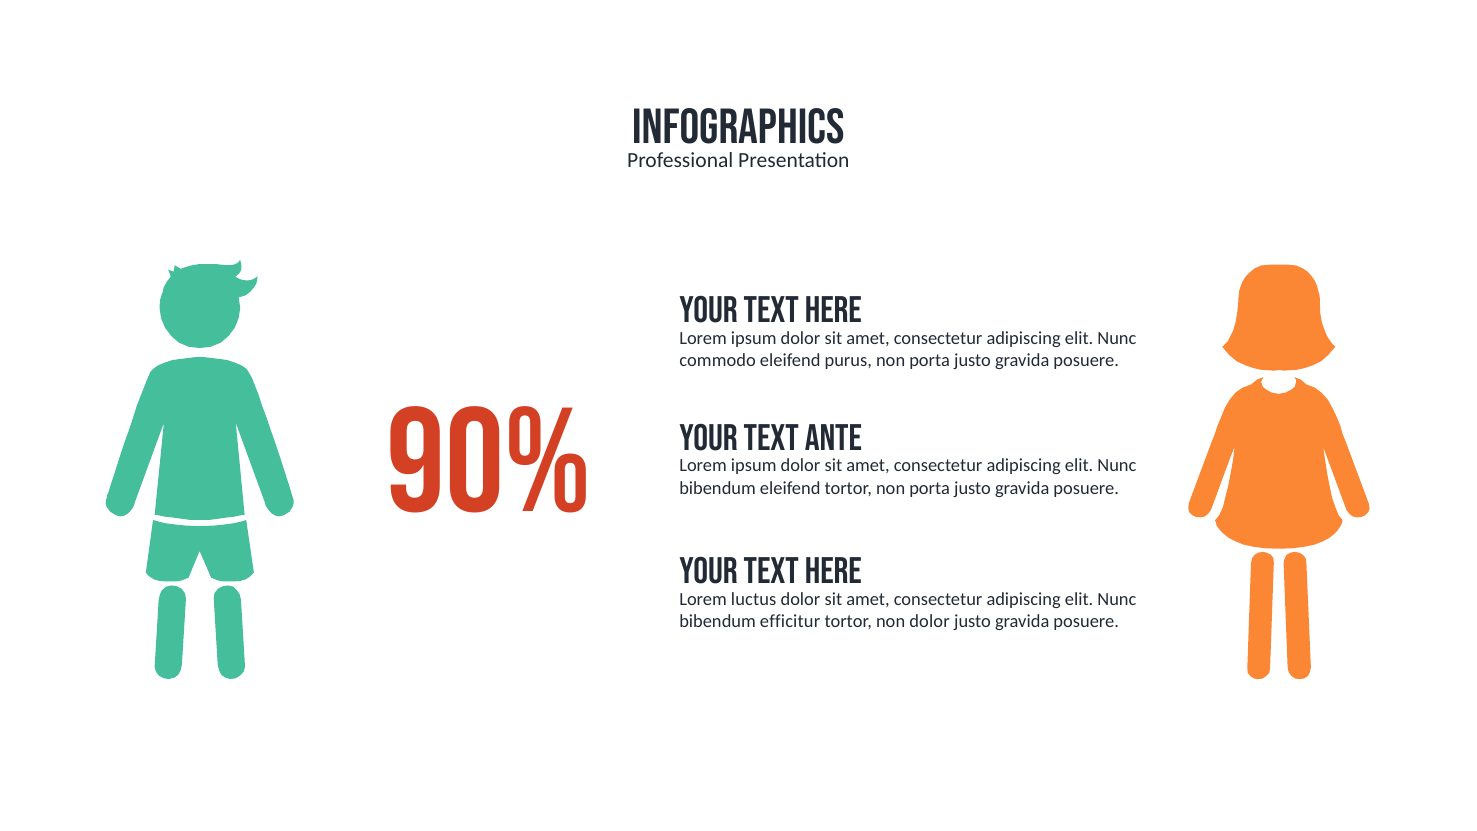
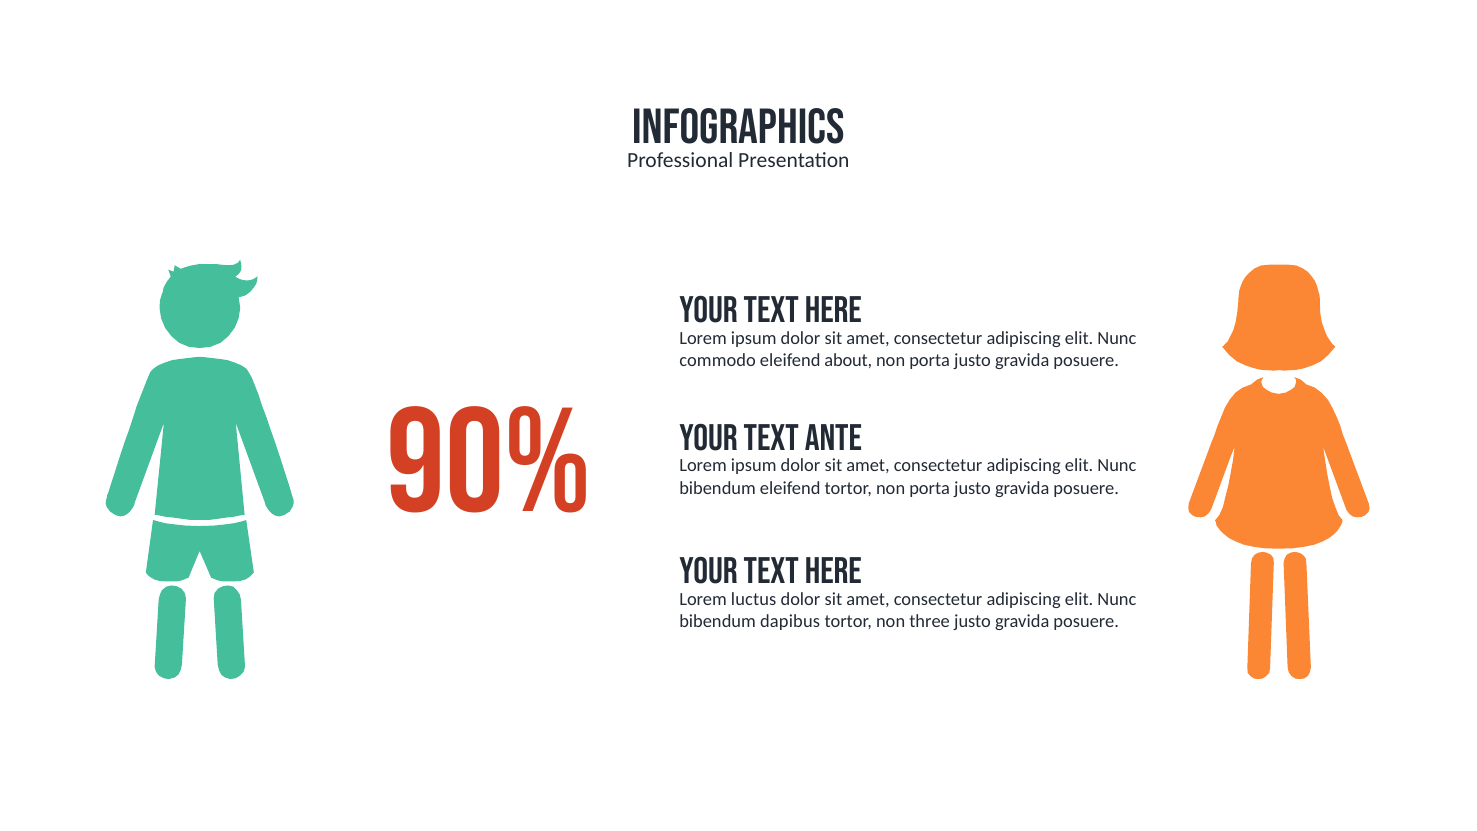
purus: purus -> about
efficitur: efficitur -> dapibus
non dolor: dolor -> three
